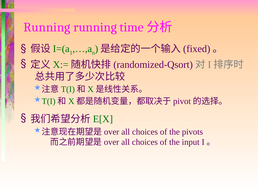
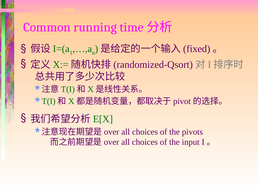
Running at (47, 27): Running -> Common
